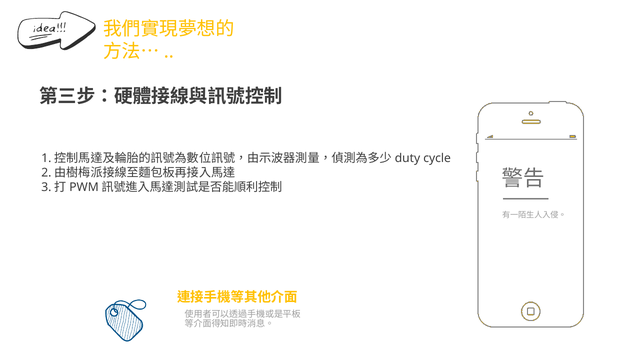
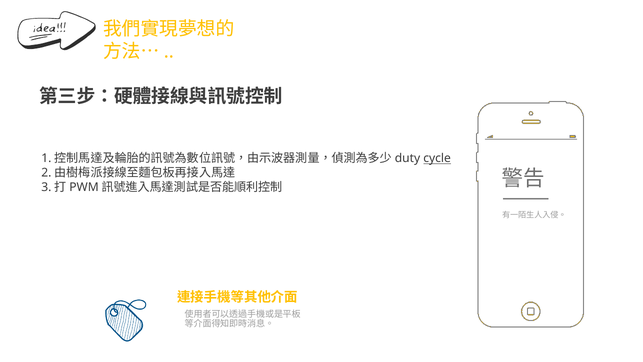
cycle underline: none -> present
